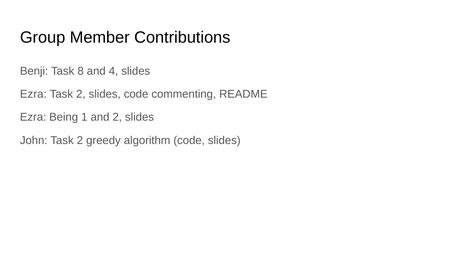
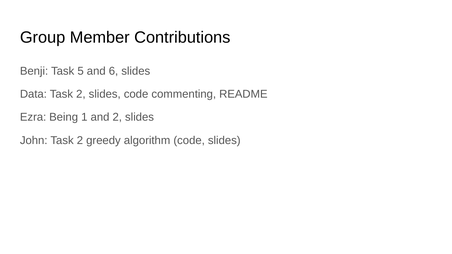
8: 8 -> 5
4: 4 -> 6
Ezra at (33, 94): Ezra -> Data
